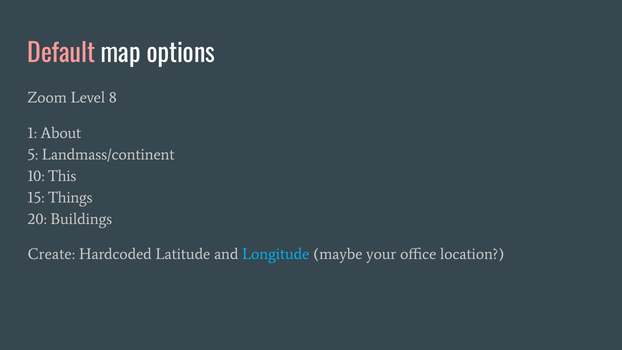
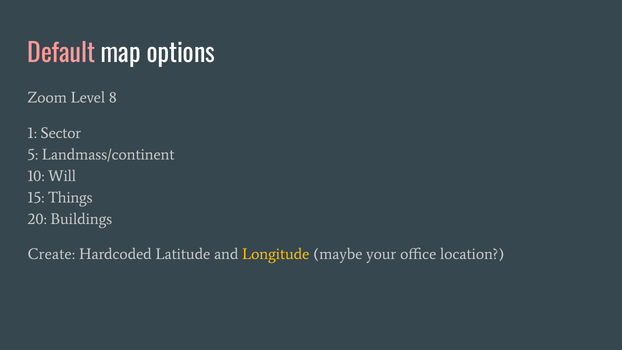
About: About -> Sector
This: This -> Will
Longitude colour: light blue -> yellow
